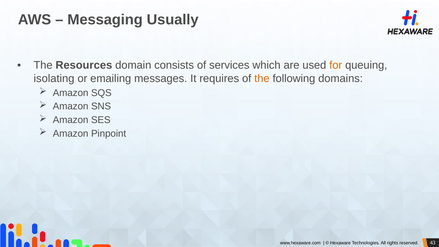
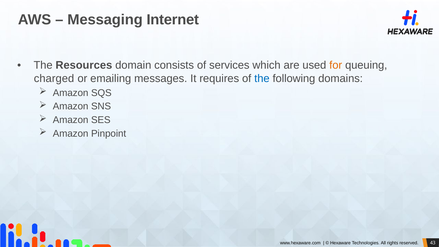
Usually: Usually -> Internet
isolating: isolating -> charged
the at (262, 79) colour: orange -> blue
